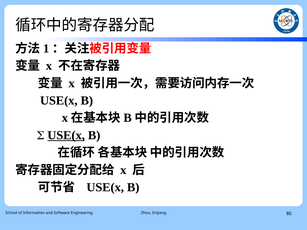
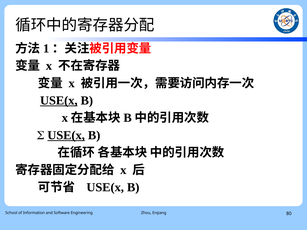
USE(x at (59, 101) underline: none -> present
